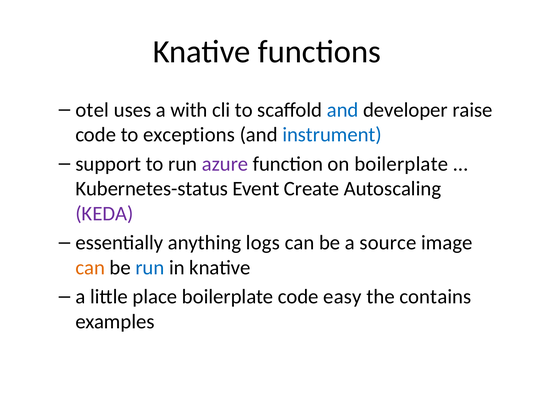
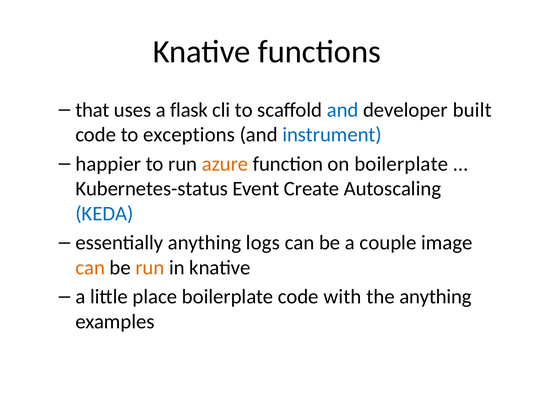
otel: otel -> that
with: with -> flask
raise: raise -> built
support: support -> happier
azure colour: purple -> orange
KEDA colour: purple -> blue
source: source -> couple
run at (150, 268) colour: blue -> orange
easy: easy -> with
the contains: contains -> anything
